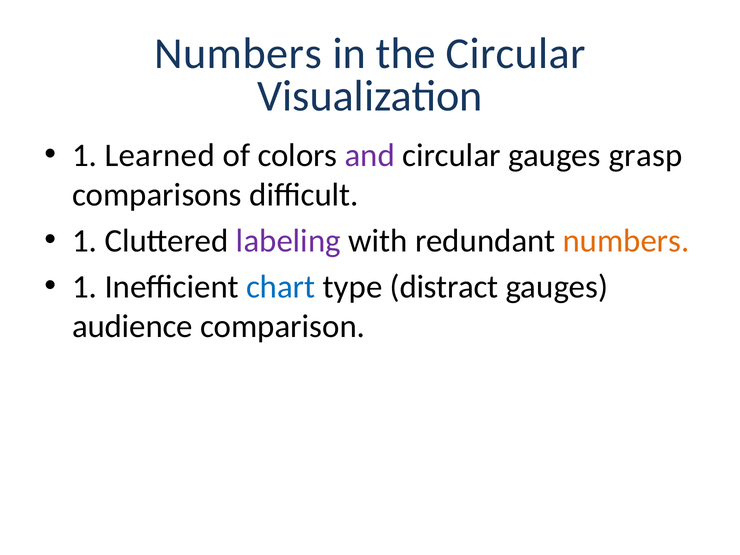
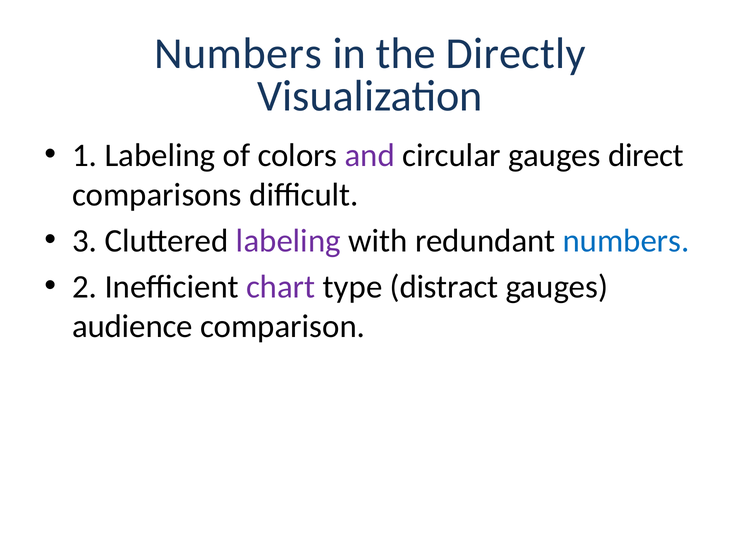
the Circular: Circular -> Directly
1 Learned: Learned -> Labeling
grasp: grasp -> direct
1 at (85, 241): 1 -> 3
numbers at (626, 241) colour: orange -> blue
1 at (85, 287): 1 -> 2
chart colour: blue -> purple
